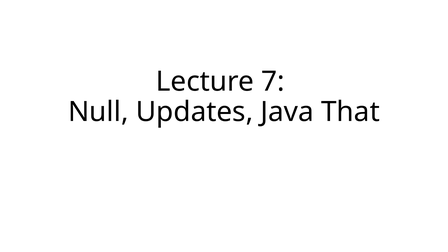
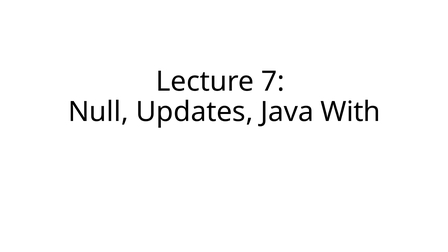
That: That -> With
